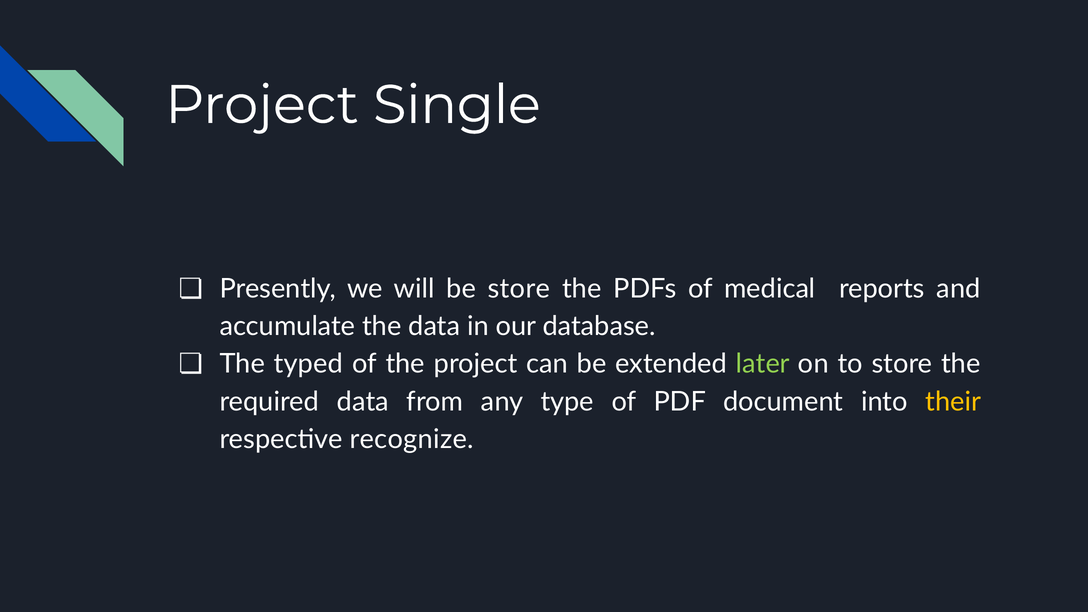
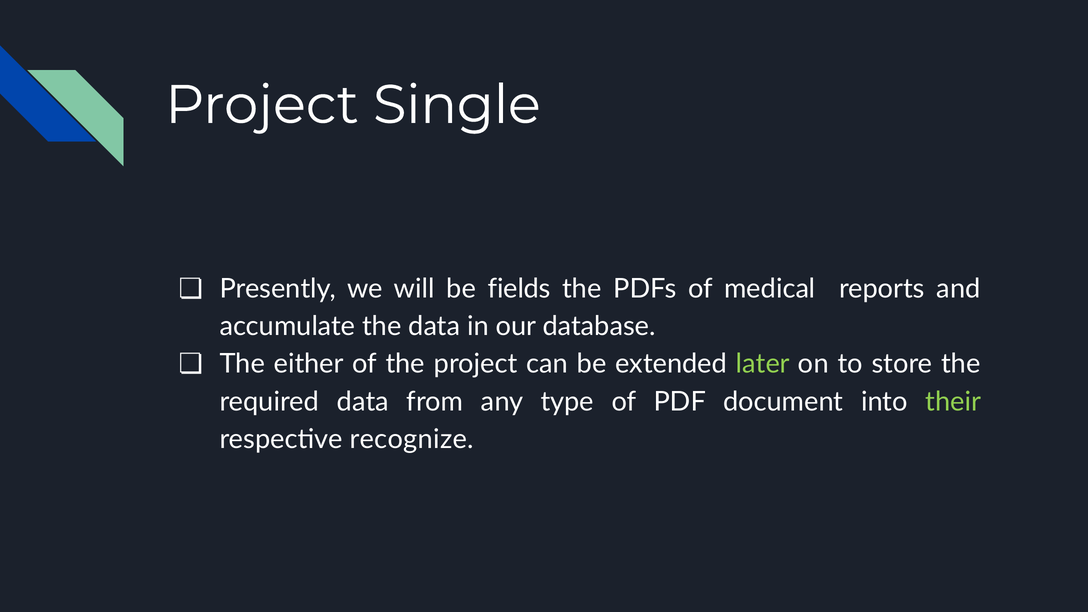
be store: store -> fields
typed: typed -> either
their colour: yellow -> light green
